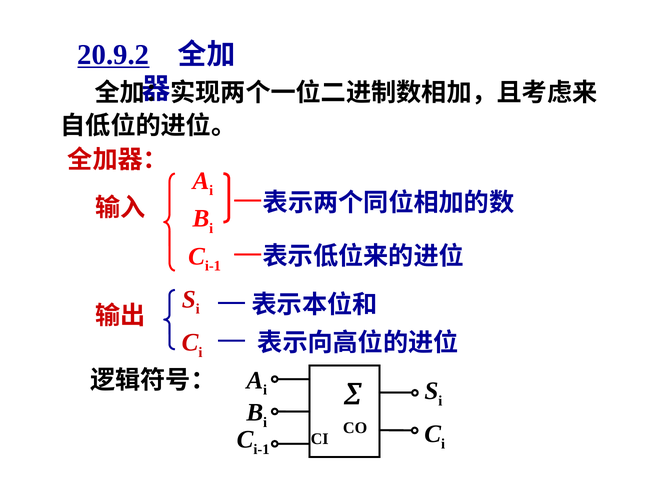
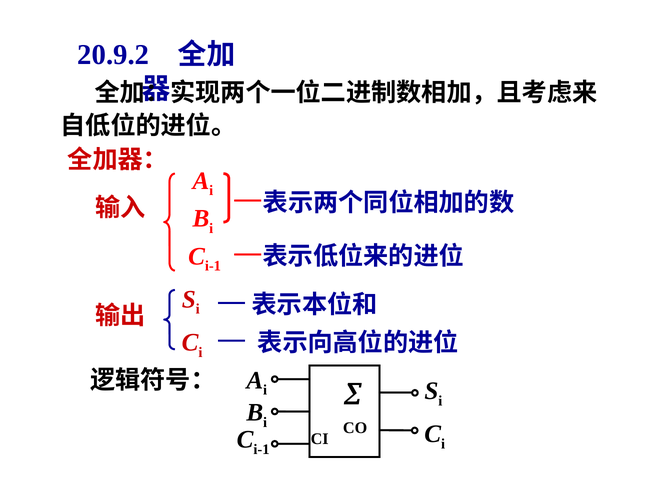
20.9.2 underline: present -> none
